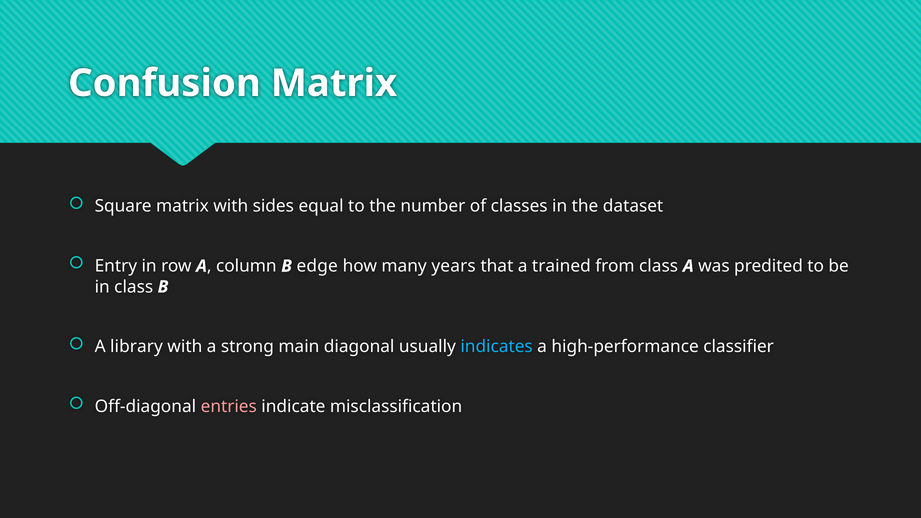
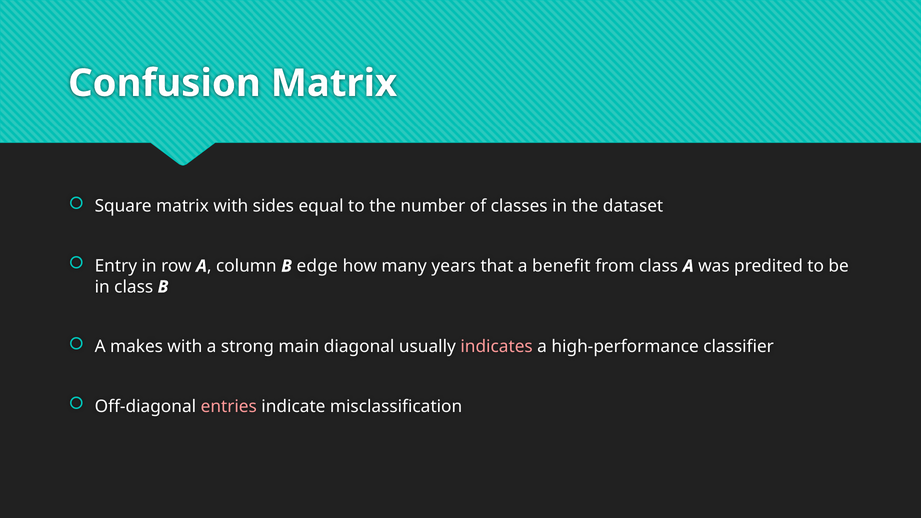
trained: trained -> benefit
library: library -> makes
indicates colour: light blue -> pink
